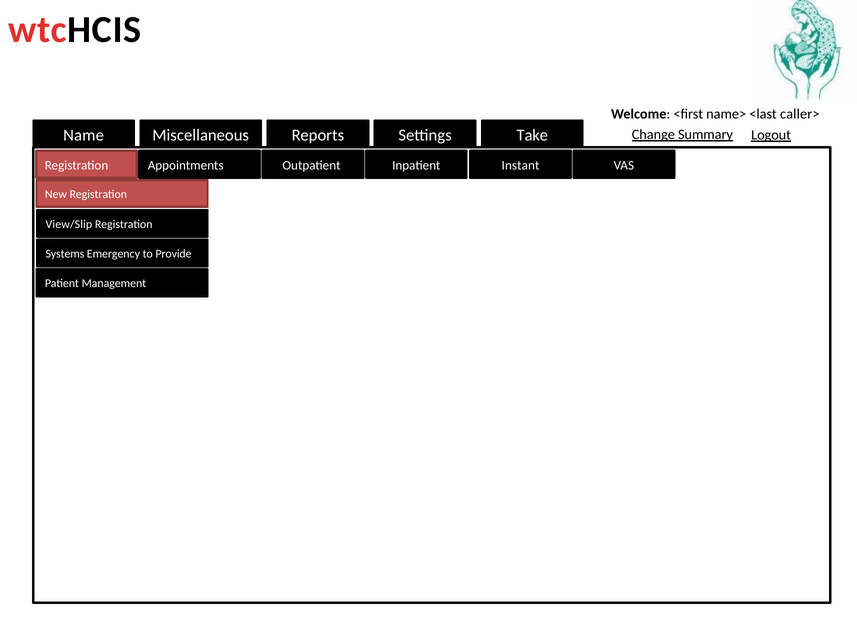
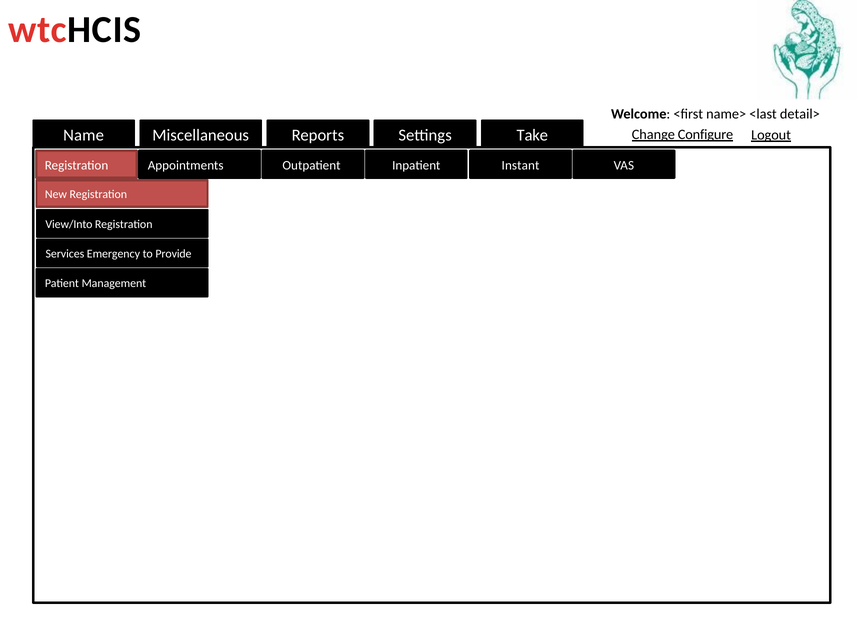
caller>: caller> -> detail>
Summary: Summary -> Configure
View/Slip: View/Slip -> View/Into
Systems: Systems -> Services
